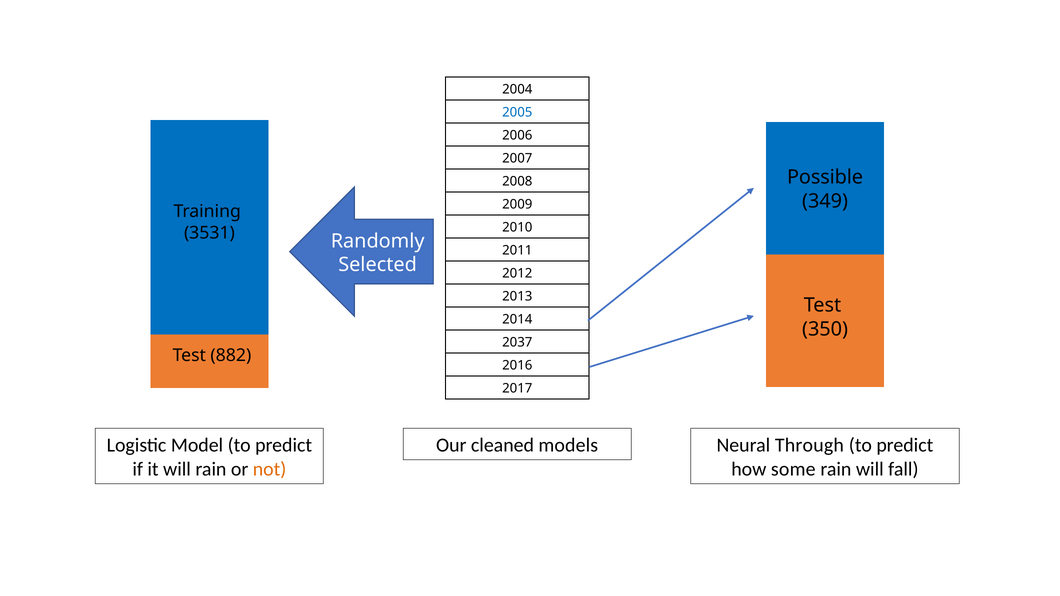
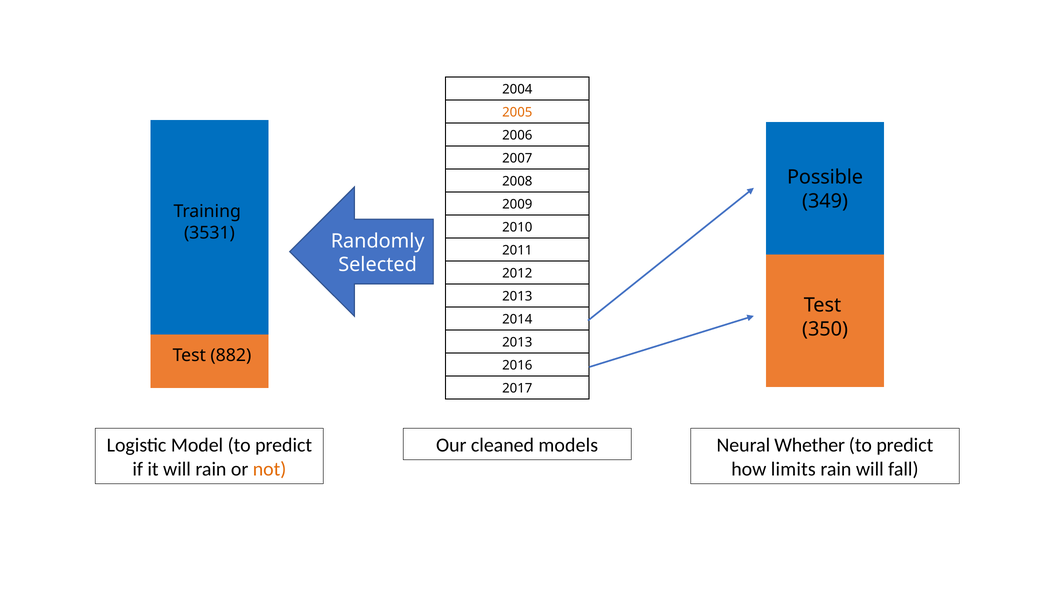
2005 colour: blue -> orange
2037 at (517, 342): 2037 -> 2013
Through: Through -> Whether
some: some -> limits
